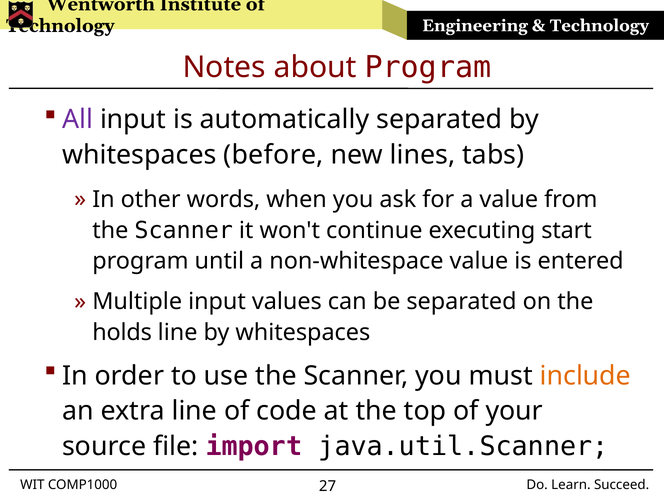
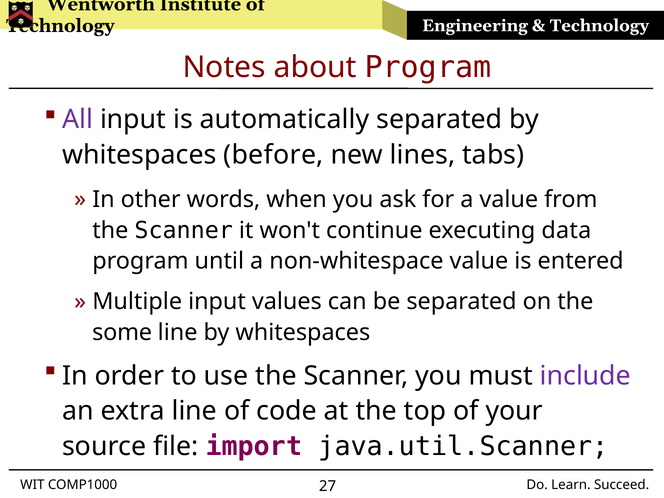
start: start -> data
holds: holds -> some
include colour: orange -> purple
